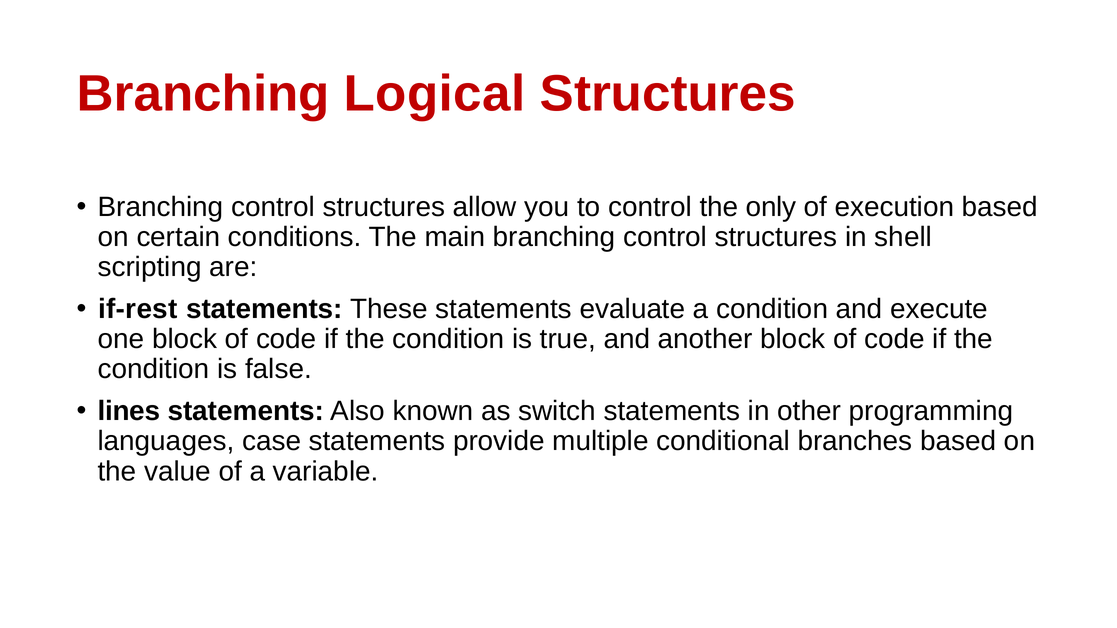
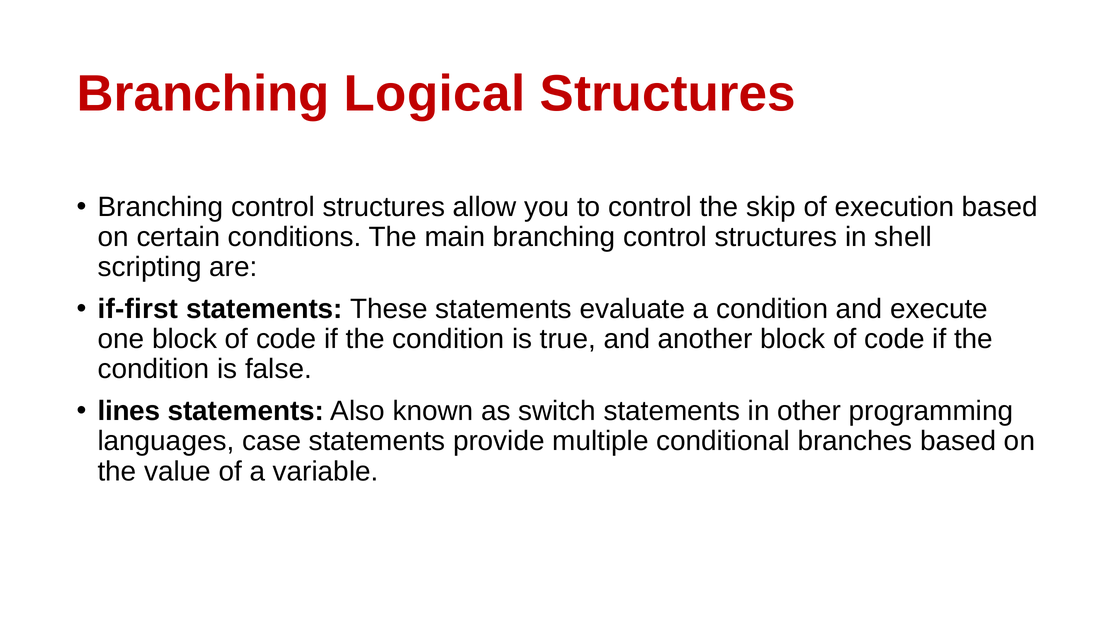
only: only -> skip
if-rest: if-rest -> if-first
